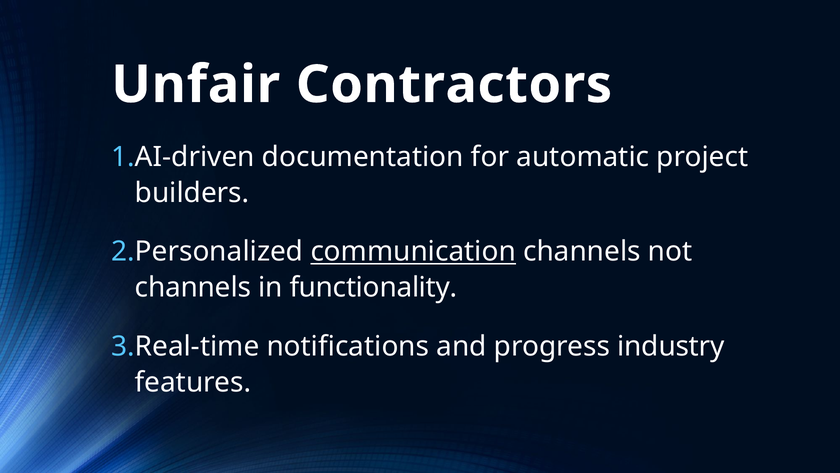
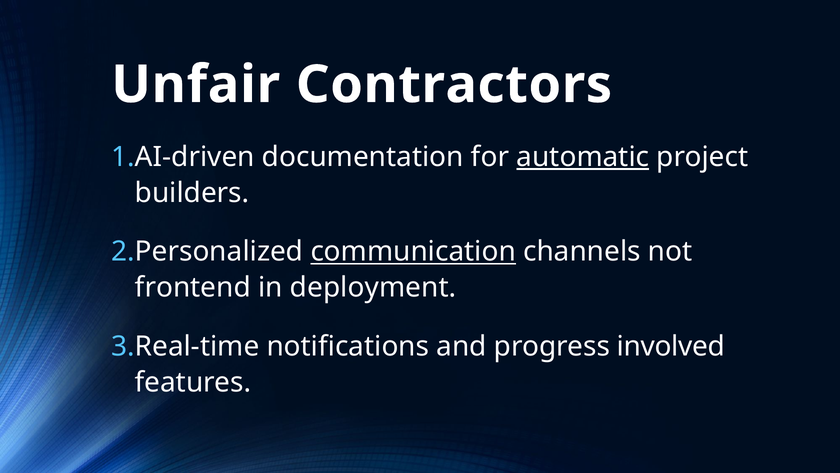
automatic underline: none -> present
channels at (193, 287): channels -> frontend
functionality: functionality -> deployment
industry: industry -> involved
